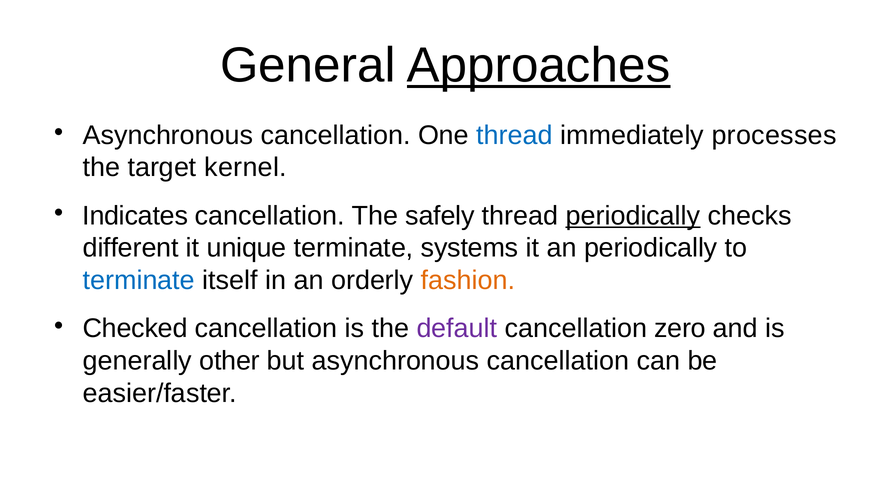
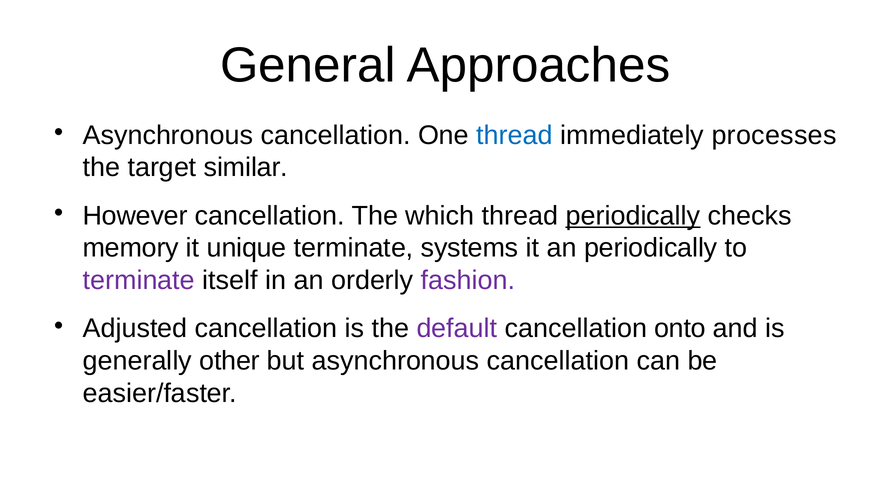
Approaches underline: present -> none
kernel: kernel -> similar
Indicates: Indicates -> However
safely: safely -> which
different: different -> memory
terminate at (139, 281) colour: blue -> purple
fashion colour: orange -> purple
Checked: Checked -> Adjusted
zero: zero -> onto
